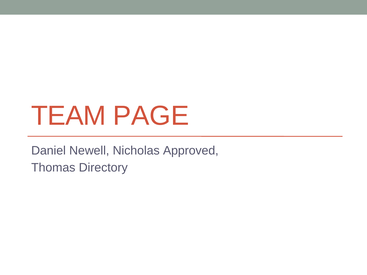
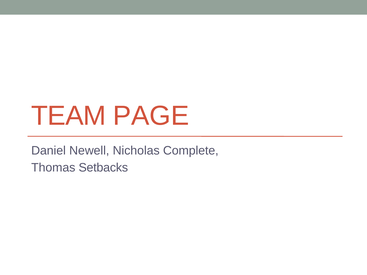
Approved: Approved -> Complete
Directory: Directory -> Setbacks
